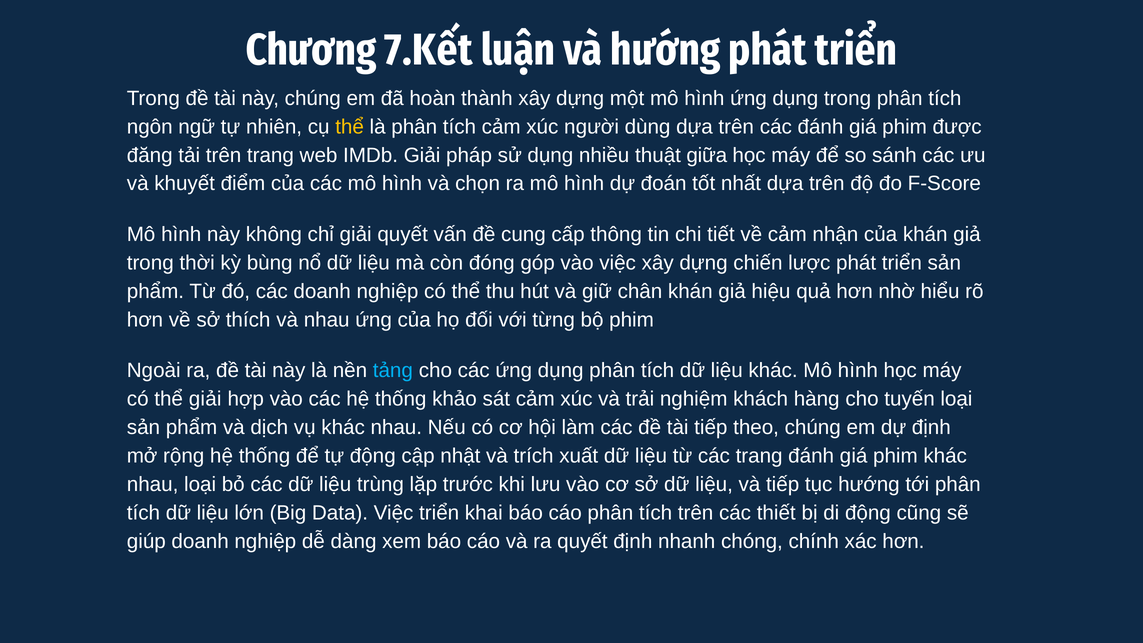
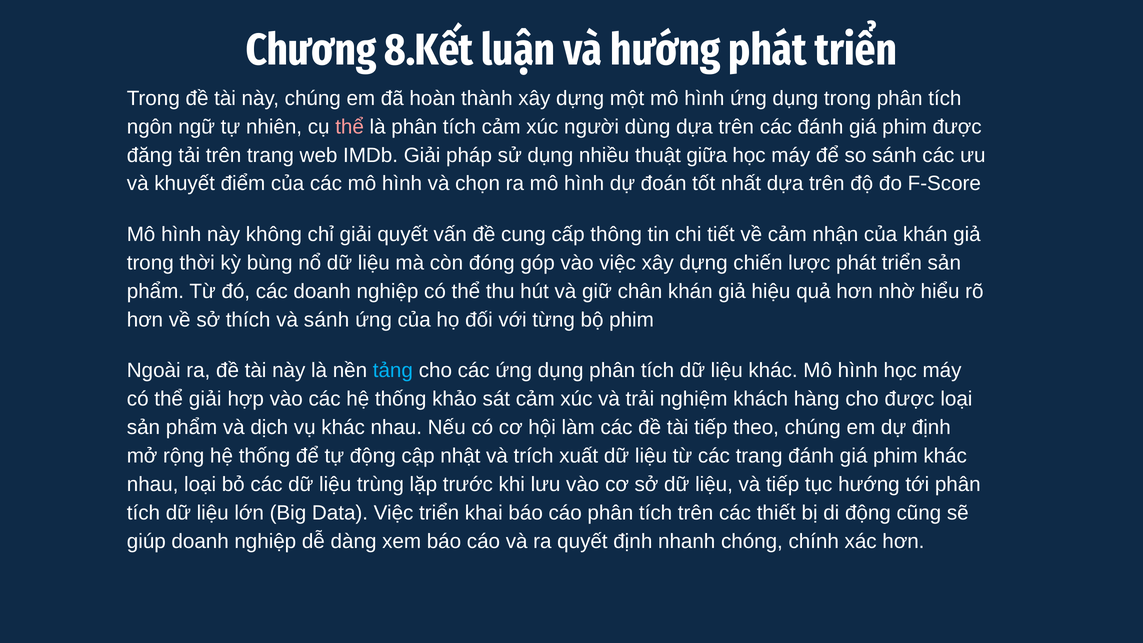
7.Kết: 7.Kết -> 8.Kết
thể at (350, 127) colour: yellow -> pink
và nhau: nhau -> sánh
cho tuyến: tuyến -> được
